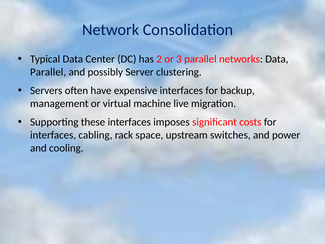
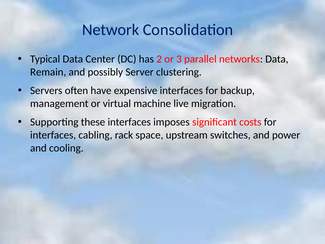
Parallel at (48, 72): Parallel -> Remain
